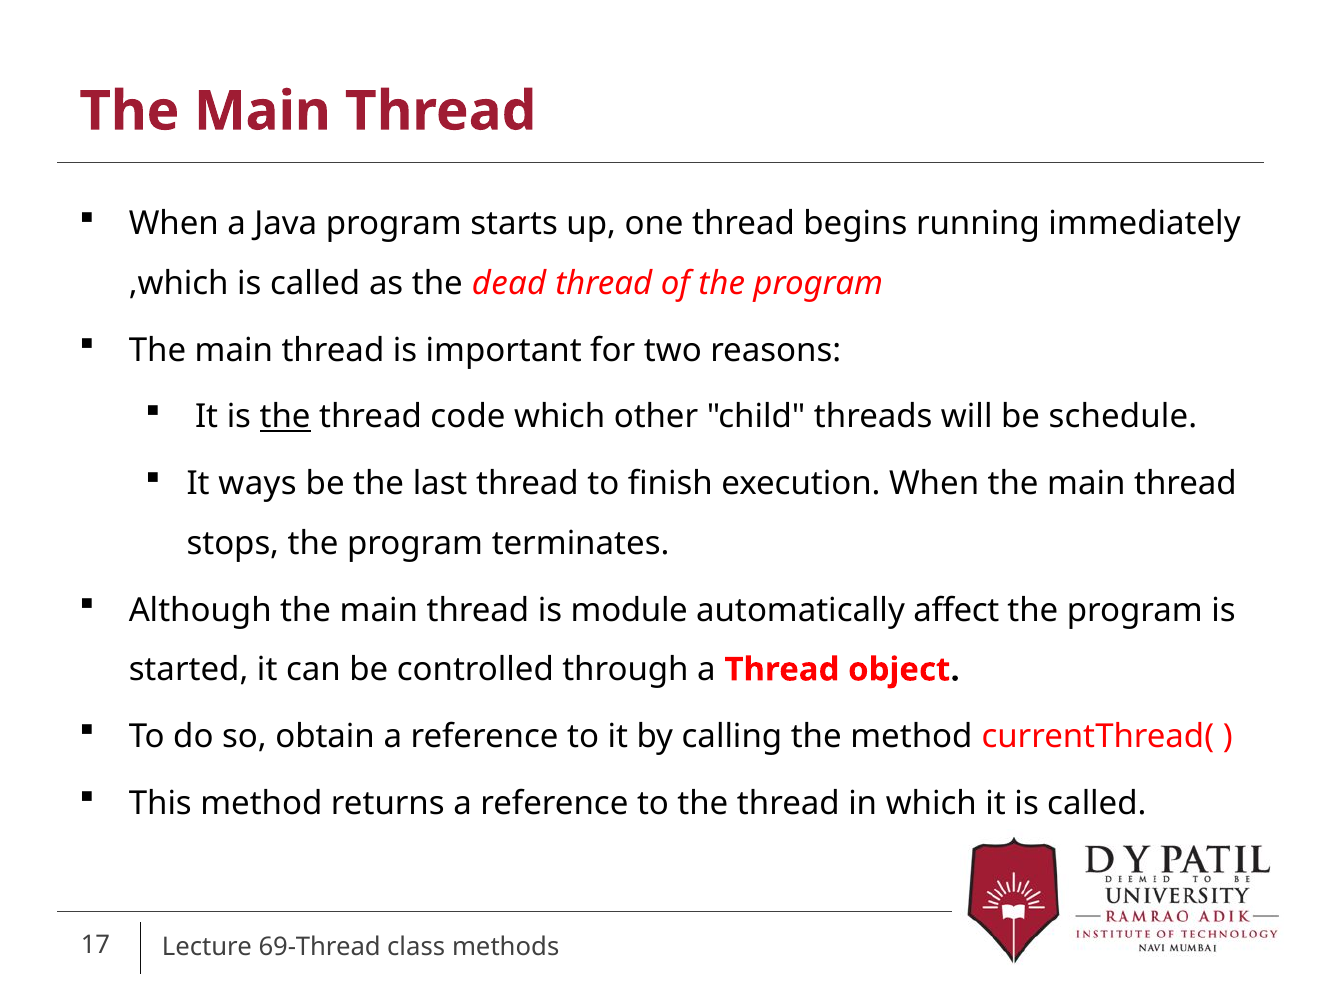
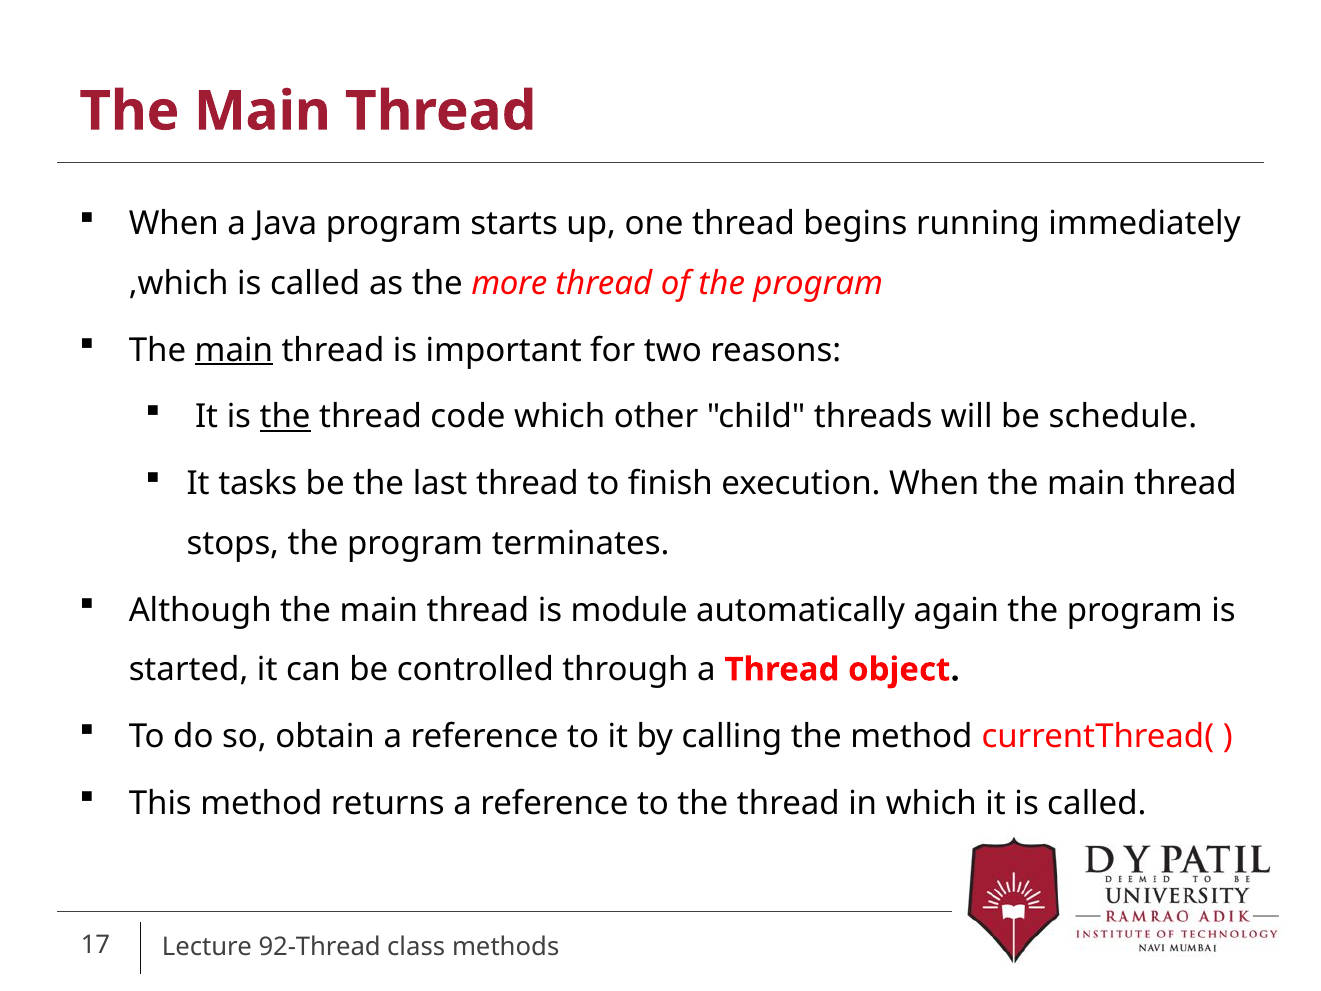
dead: dead -> more
main at (234, 350) underline: none -> present
ways: ways -> tasks
affect: affect -> again
69-Thread: 69-Thread -> 92-Thread
